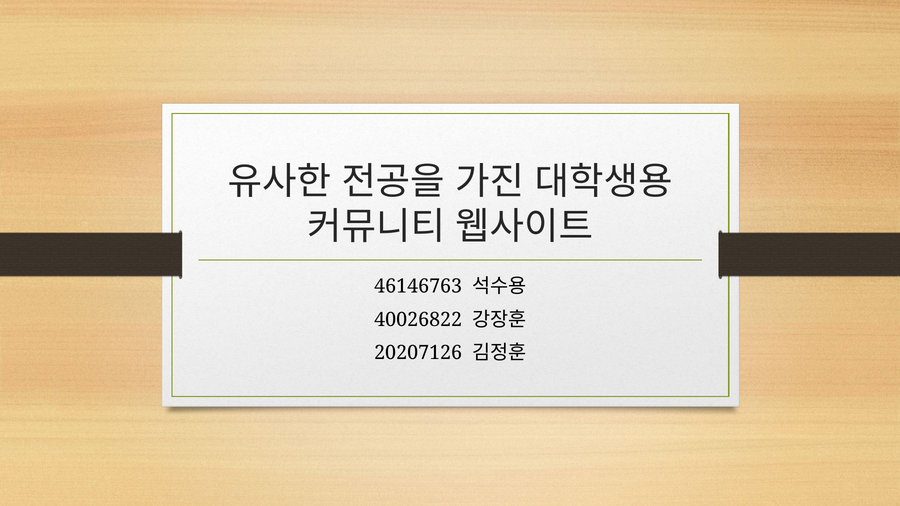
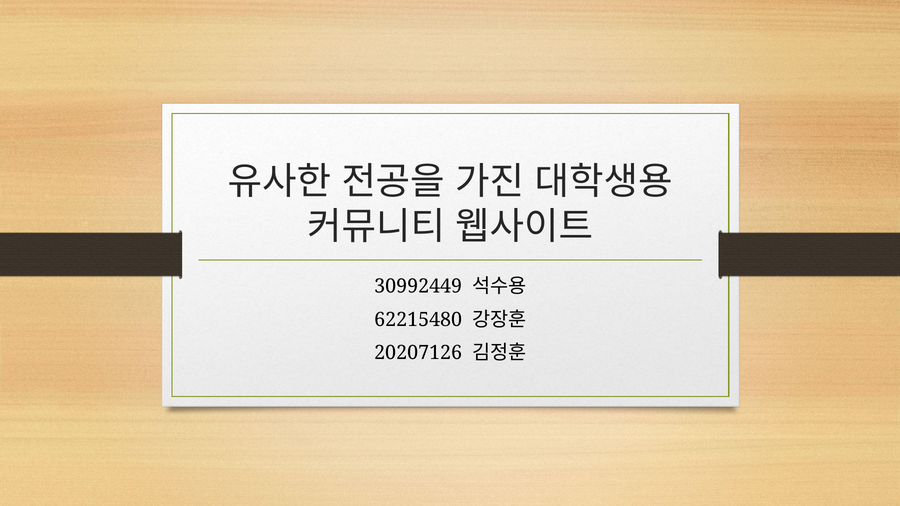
46146763: 46146763 -> 30992449
40026822: 40026822 -> 62215480
